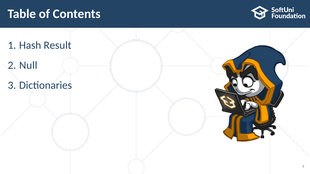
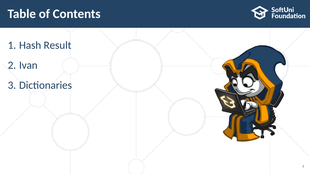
Null: Null -> Ivan
